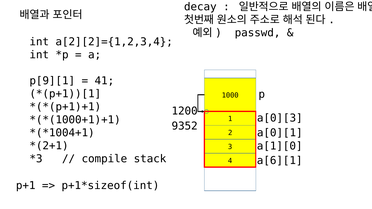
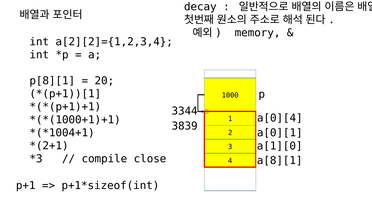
passwd: passwd -> memory
p[9][1: p[9][1 -> p[8][1
41: 41 -> 20
1200: 1200 -> 3344
a[0][3: a[0][3 -> a[0][4
9352: 9352 -> 3839
stack: stack -> close
a[6][1: a[6][1 -> a[8][1
